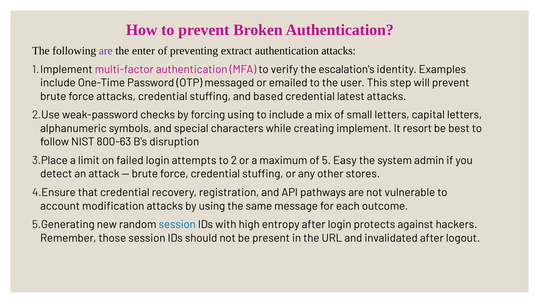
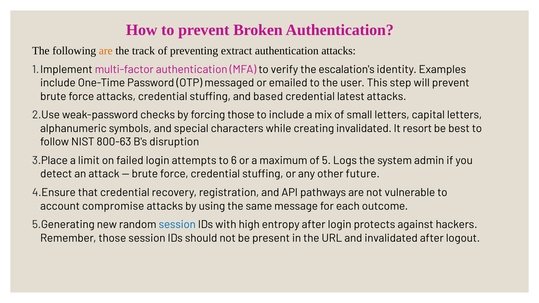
are at (106, 51) colour: purple -> orange
enter: enter -> track
forcing using: using -> those
creating implement: implement -> invalidated
2: 2 -> 6
Easy: Easy -> Logs
stores: stores -> future
modification: modification -> compromise
